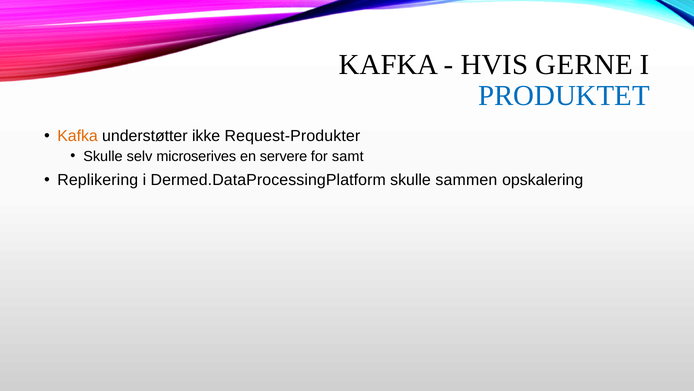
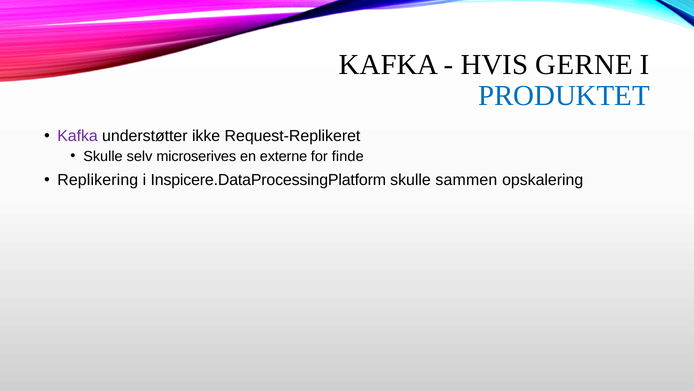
Kafka at (78, 136) colour: orange -> purple
Request-Produkter: Request-Produkter -> Request-Replikeret
servere: servere -> externe
samt: samt -> finde
Dermed.DataProcessingPlatform: Dermed.DataProcessingPlatform -> Inspicere.DataProcessingPlatform
